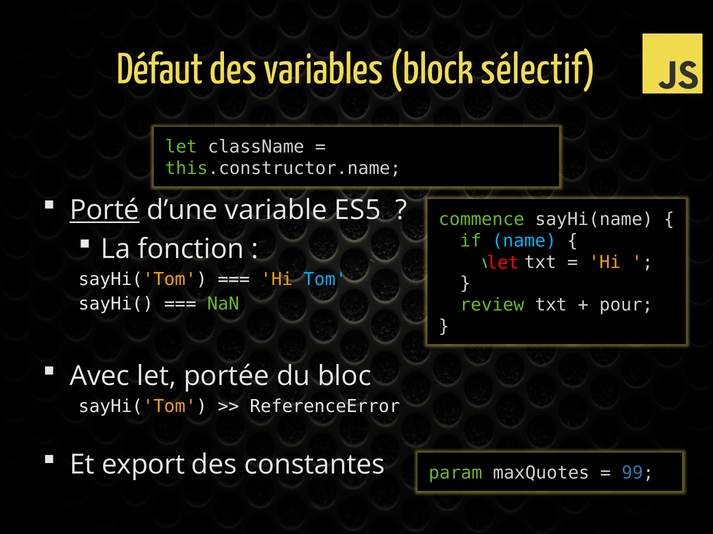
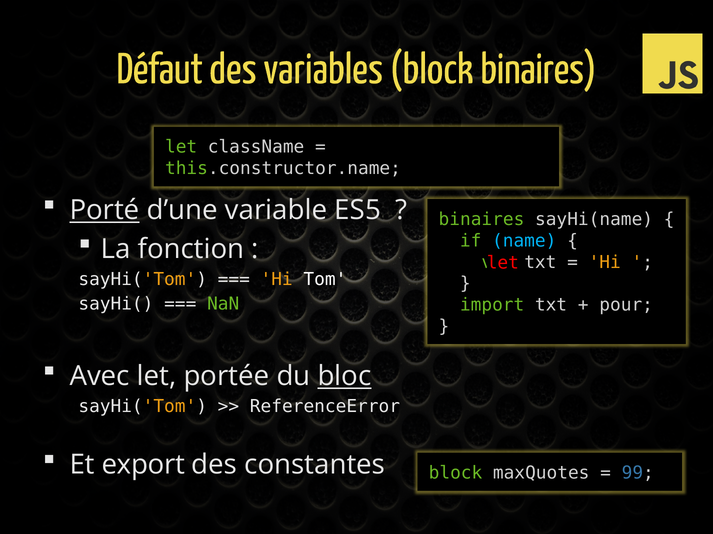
block sélectif: sélectif -> binaires
commence at (481, 220): commence -> binaires
Tom colour: light blue -> white
review: review -> import
bloc underline: none -> present
param at (456, 474): param -> block
